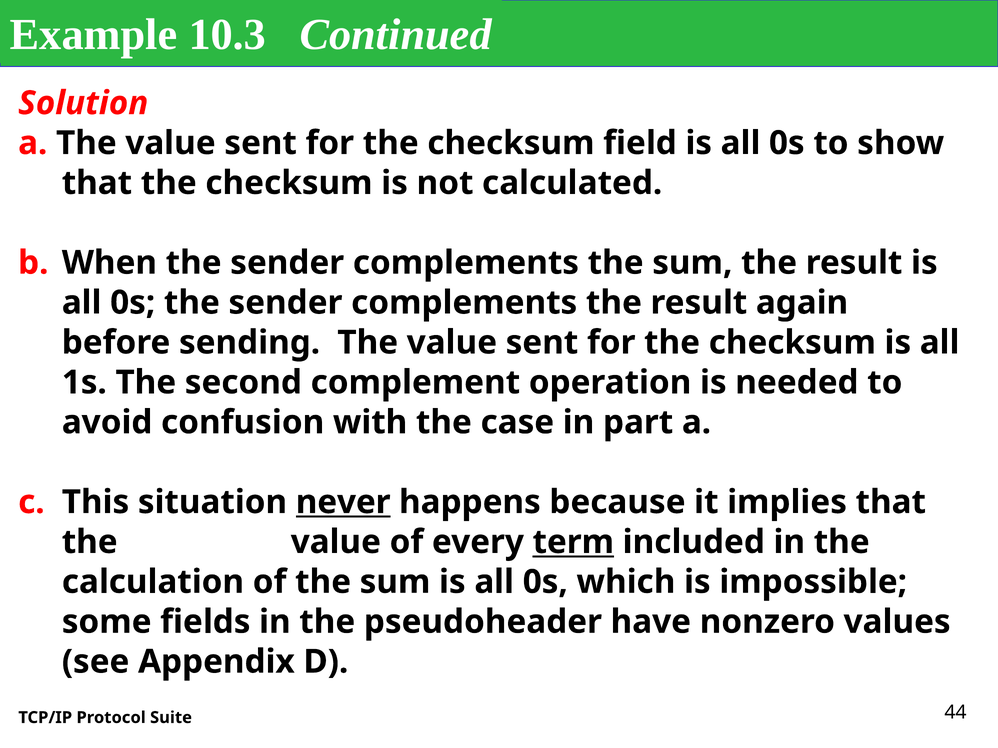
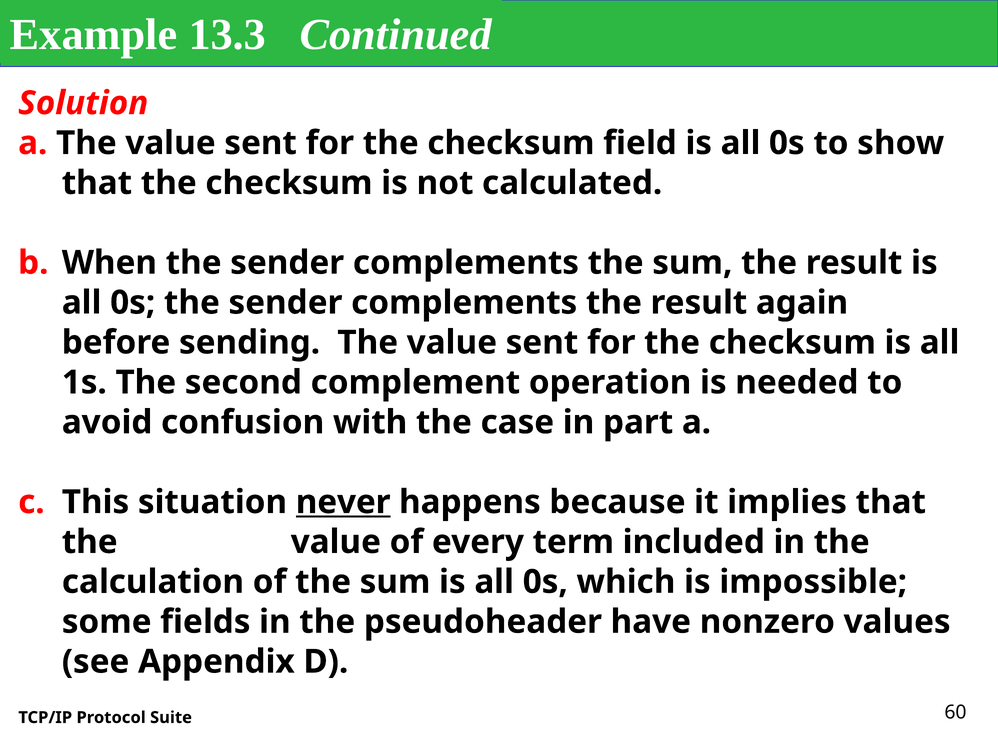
10.3: 10.3 -> 13.3
term underline: present -> none
44: 44 -> 60
